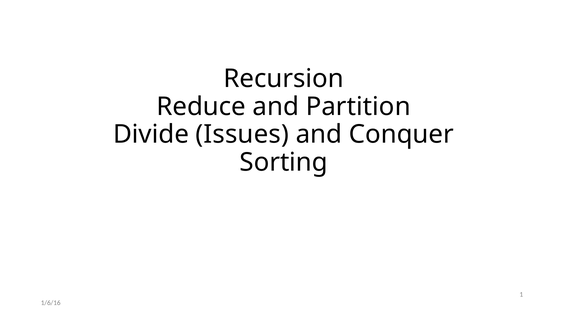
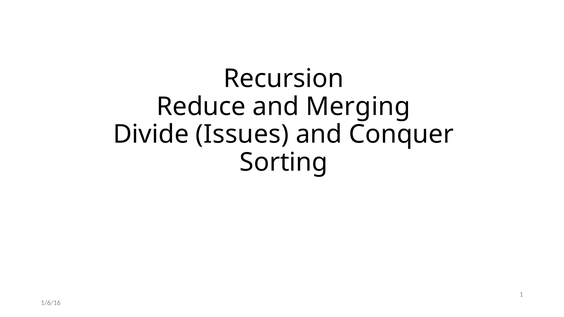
Partition: Partition -> Merging
